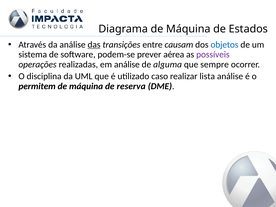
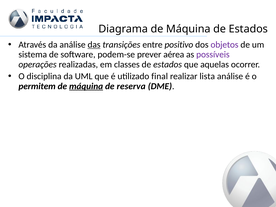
causam: causam -> positivo
objetos colour: blue -> purple
em análise: análise -> classes
alguma at (168, 64): alguma -> estados
sempre: sempre -> aquelas
caso: caso -> final
máquina at (86, 86) underline: none -> present
